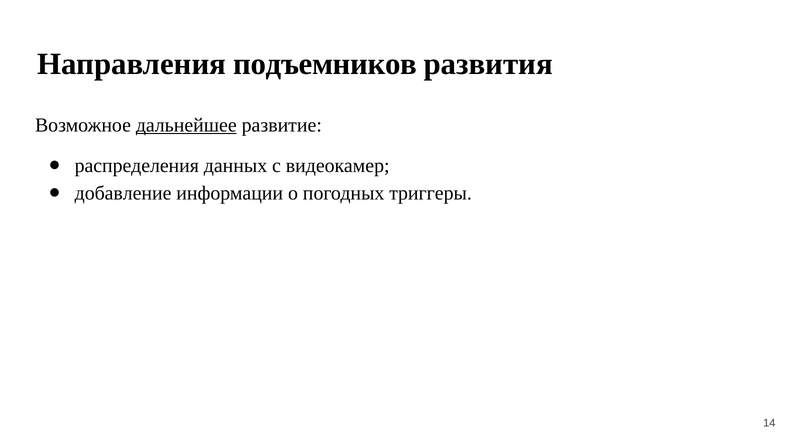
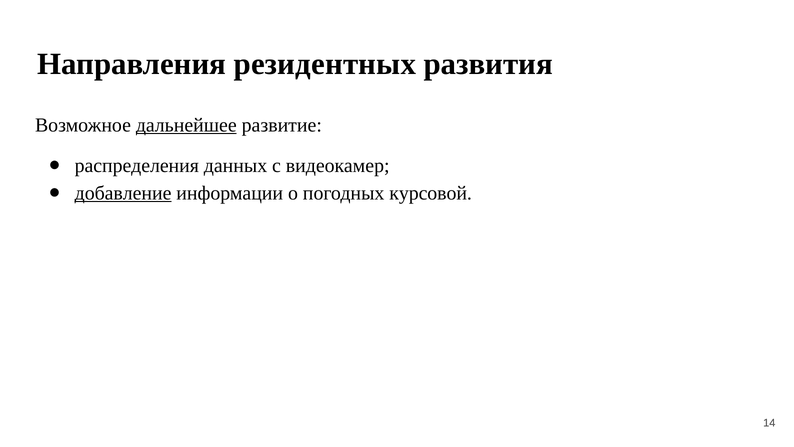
подъемников: подъемников -> резидентных
добавление underline: none -> present
триггеры: триггеры -> курсовой
